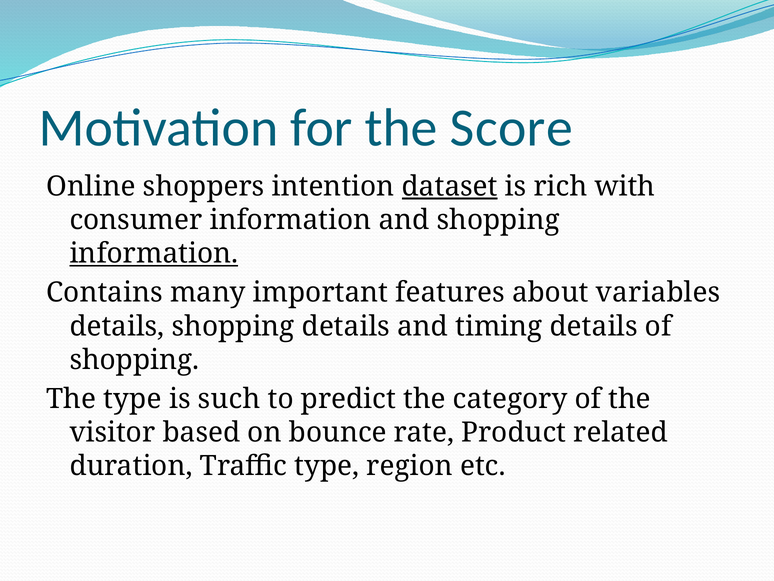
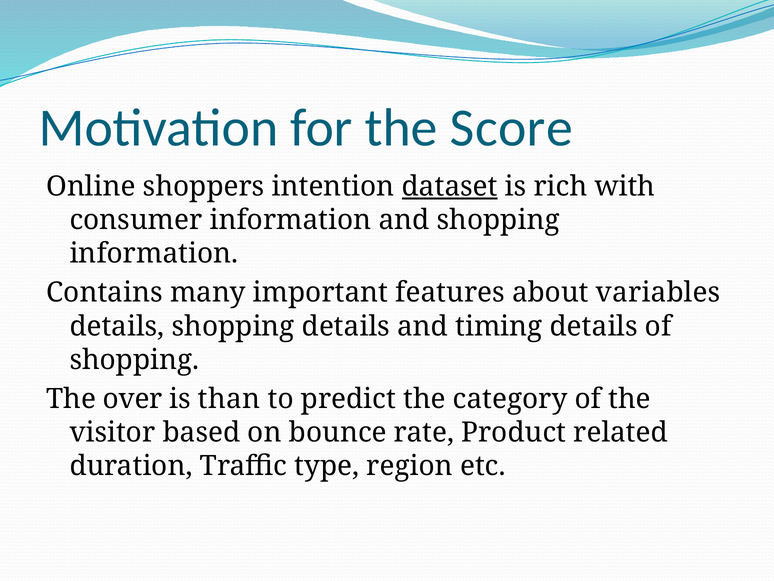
information at (154, 253) underline: present -> none
The type: type -> over
such: such -> than
